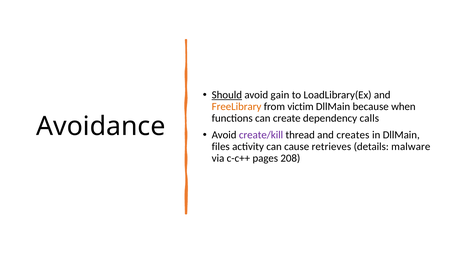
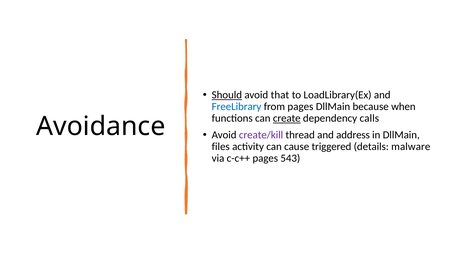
gain: gain -> that
FreeLibrary colour: orange -> blue
from victim: victim -> pages
create underline: none -> present
creates: creates -> address
retrieves: retrieves -> triggered
208: 208 -> 543
